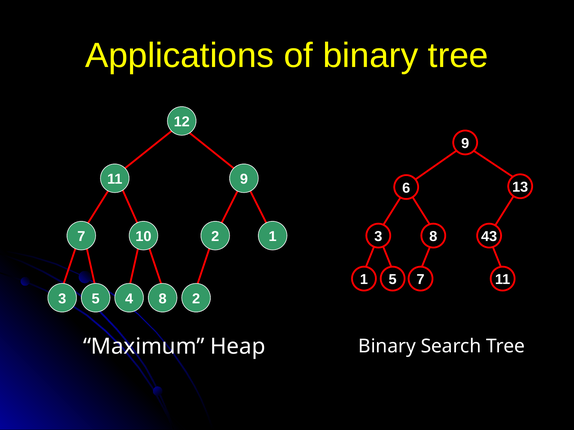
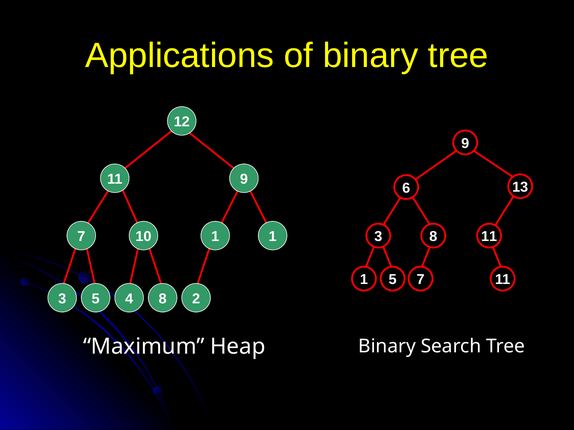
10 2: 2 -> 1
8 43: 43 -> 11
